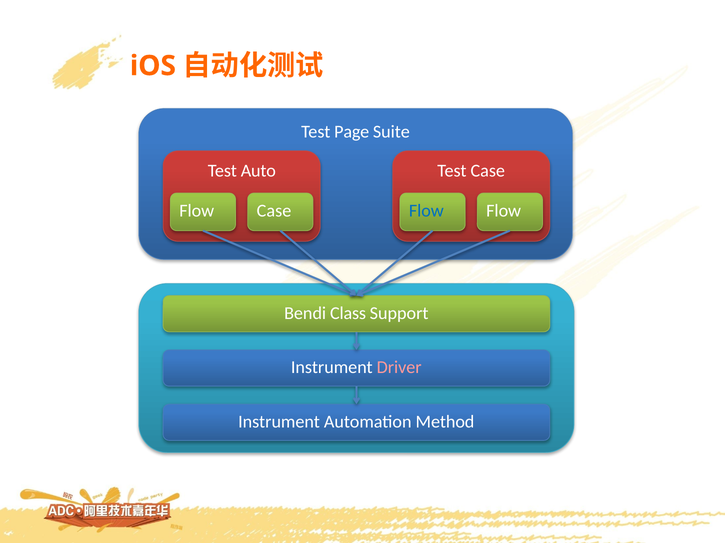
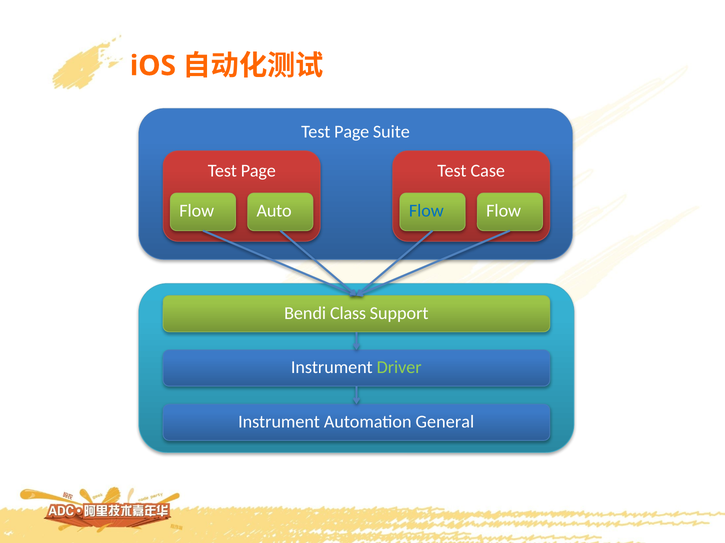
Auto at (258, 171): Auto -> Page
Flow Case: Case -> Auto
Driver colour: pink -> light green
Method: Method -> General
